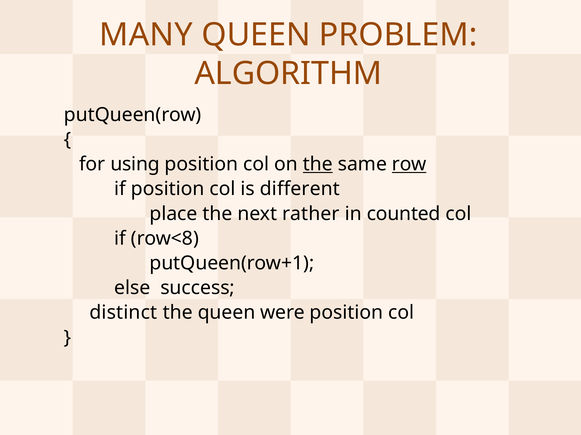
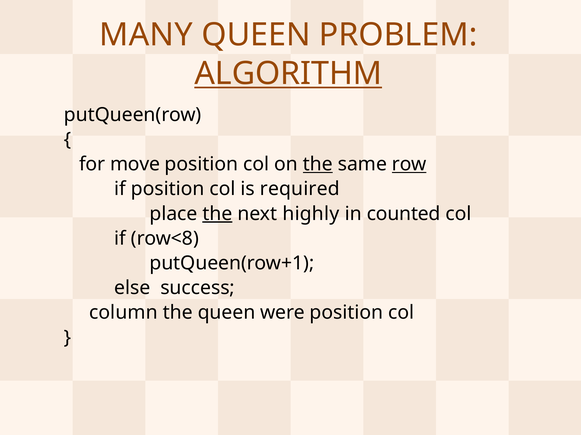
ALGORITHM underline: none -> present
using: using -> move
different: different -> required
the at (217, 214) underline: none -> present
rather: rather -> highly
distinct: distinct -> column
